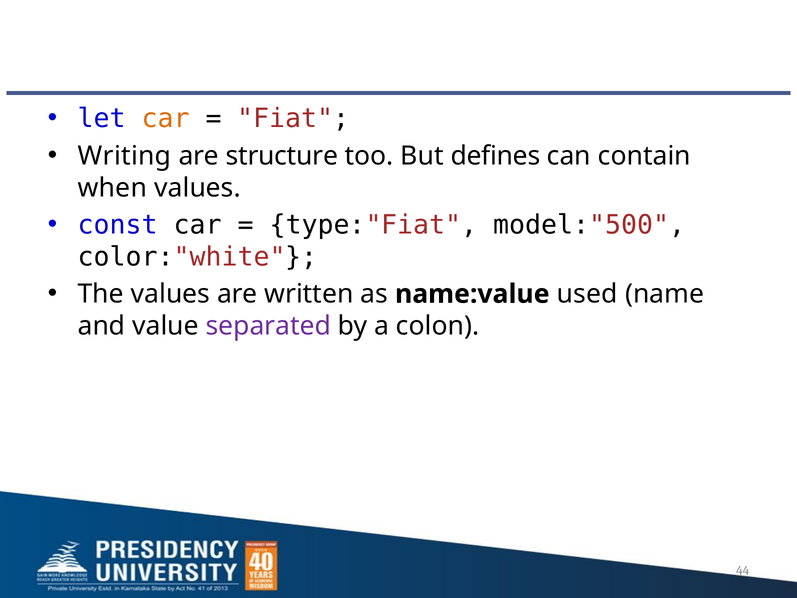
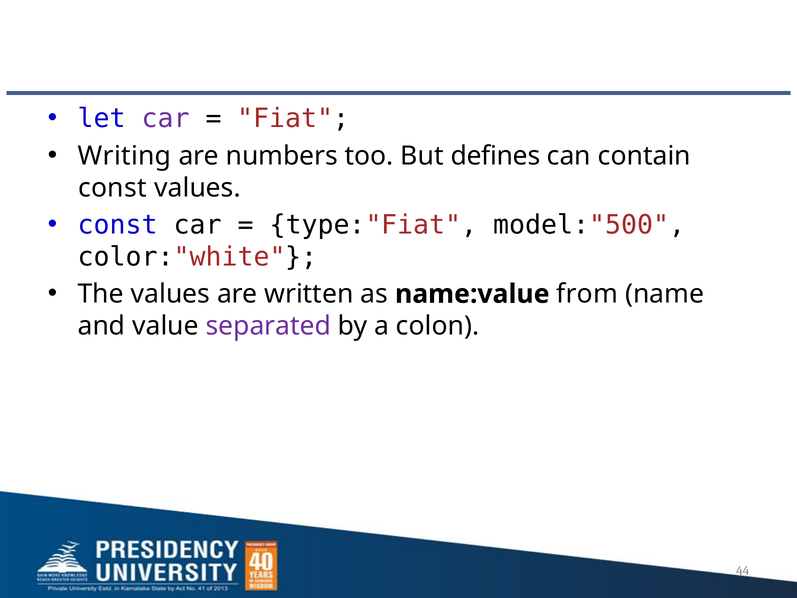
car at (166, 119) colour: orange -> purple
structure: structure -> numbers
when at (112, 188): when -> const
used: used -> from
